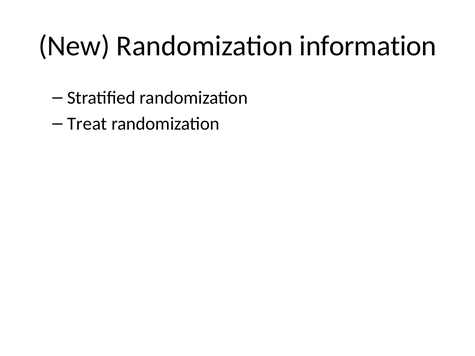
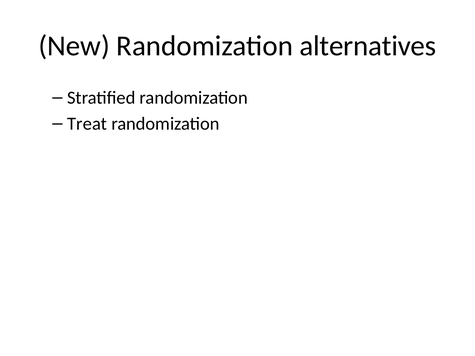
information: information -> alternatives
